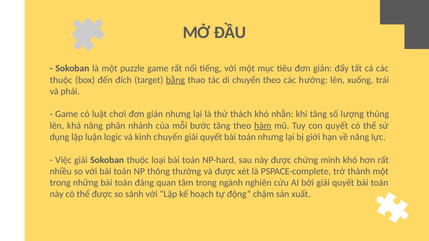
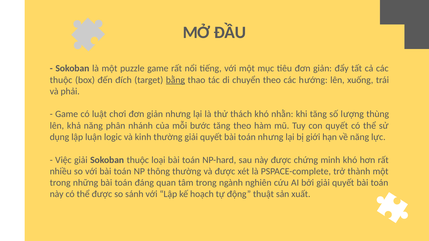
hàm underline: present -> none
kinh chuyển: chuyển -> thường
chậm: chậm -> thuật
